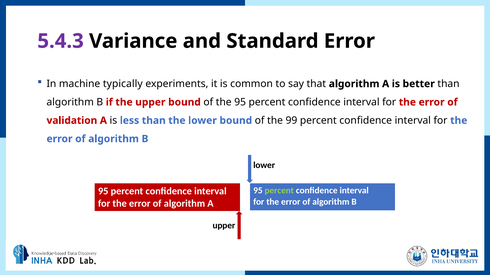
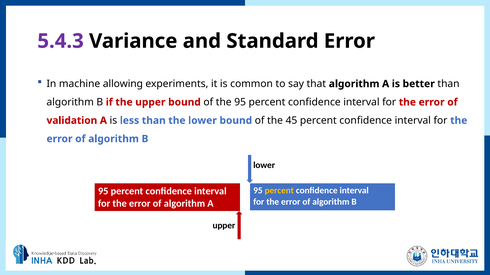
typically: typically -> allowing
99: 99 -> 45
percent at (279, 191) colour: light green -> yellow
